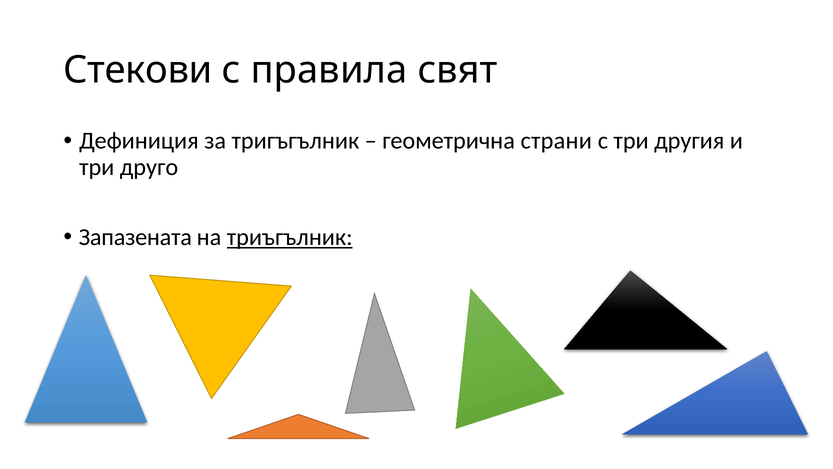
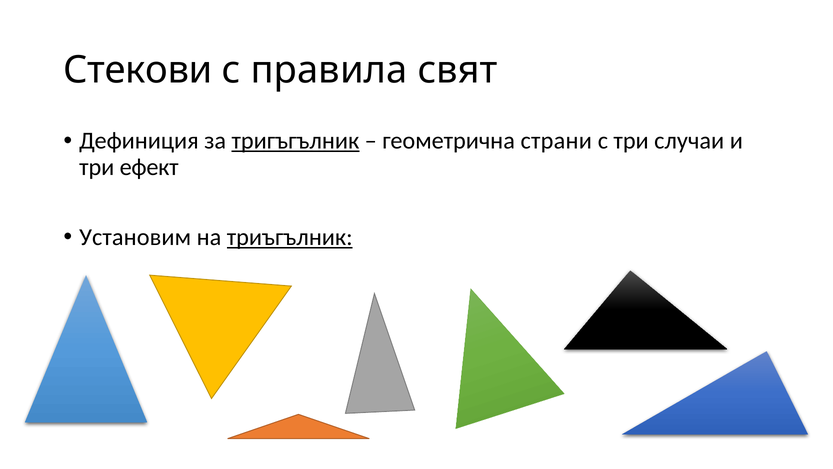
тригъгълник underline: none -> present
другия: другия -> случаи
друго: друго -> ефект
Запазената: Запазената -> Установим
